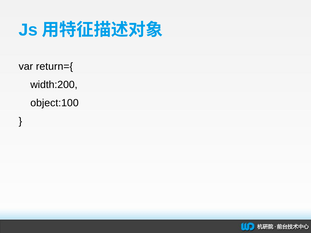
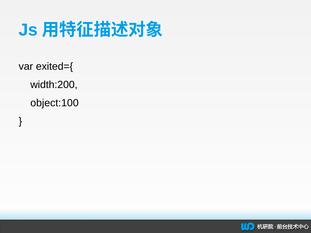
return={: return={ -> exited={
